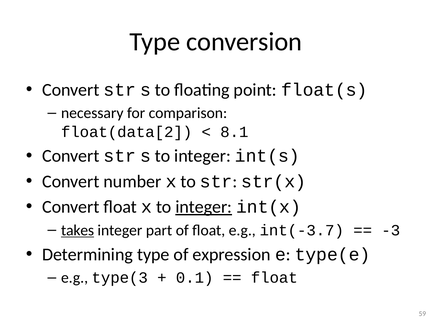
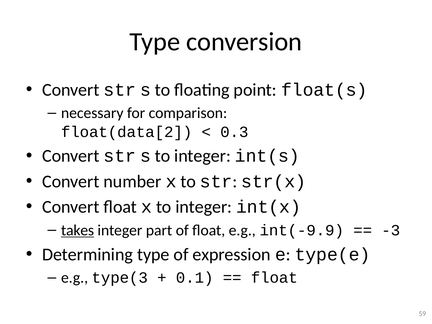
8.1: 8.1 -> 0.3
integer at (204, 207) underline: present -> none
int(-3.7: int(-3.7 -> int(-9.9
